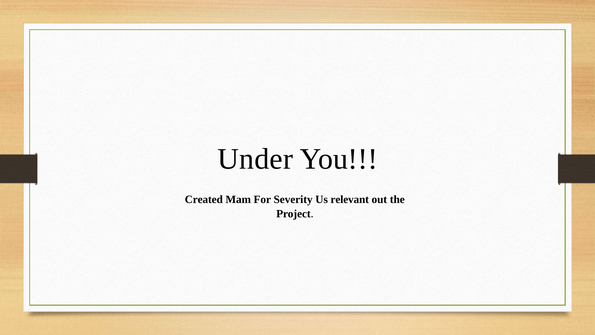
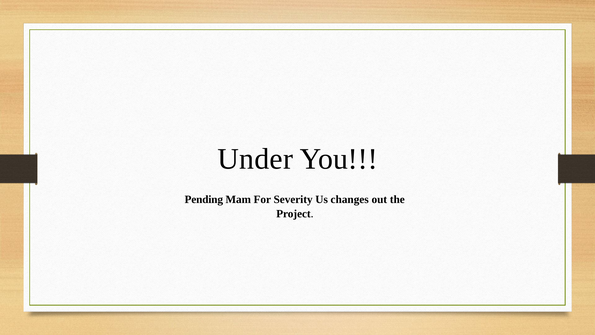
Created: Created -> Pending
relevant: relevant -> changes
